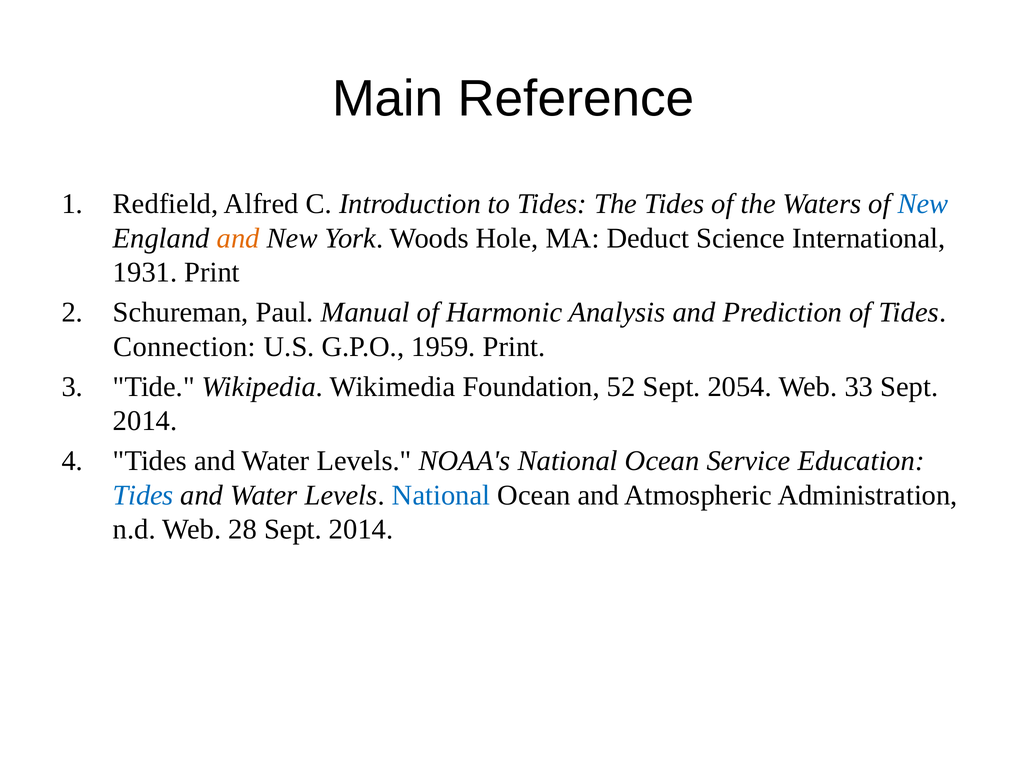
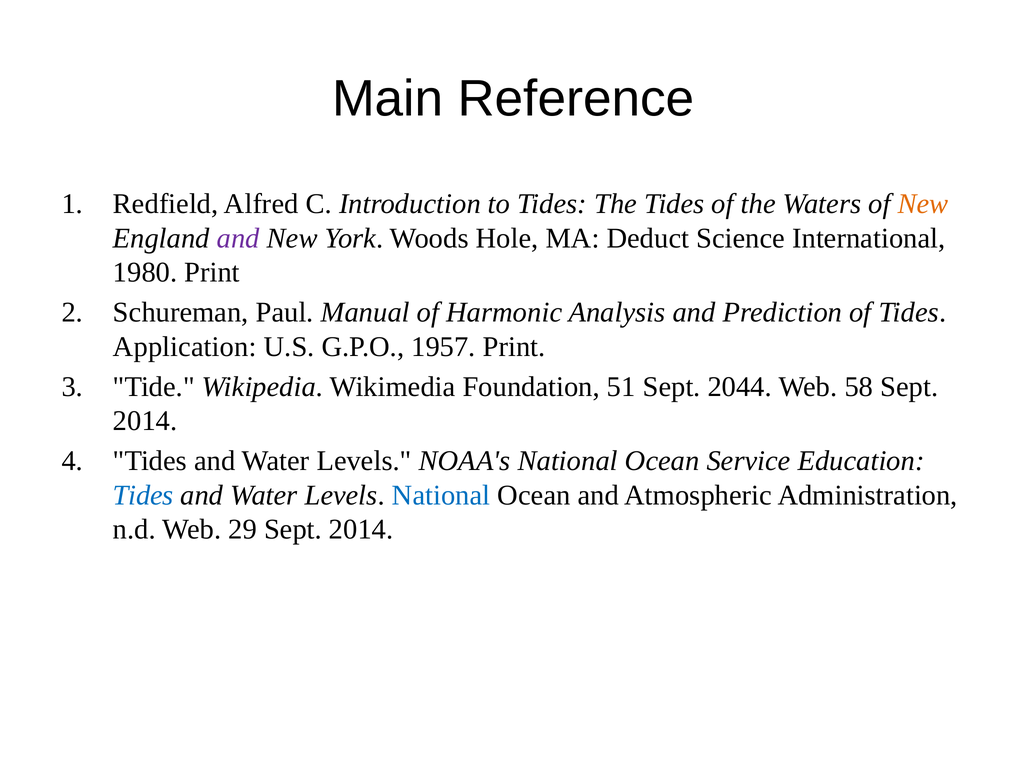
New at (923, 204) colour: blue -> orange
and at (238, 238) colour: orange -> purple
1931: 1931 -> 1980
Connection: Connection -> Application
1959: 1959 -> 1957
52: 52 -> 51
2054: 2054 -> 2044
33: 33 -> 58
28: 28 -> 29
